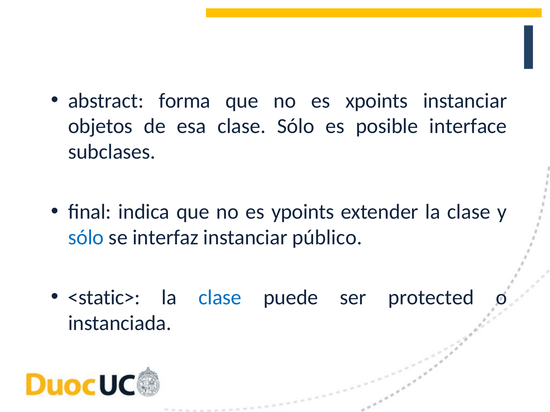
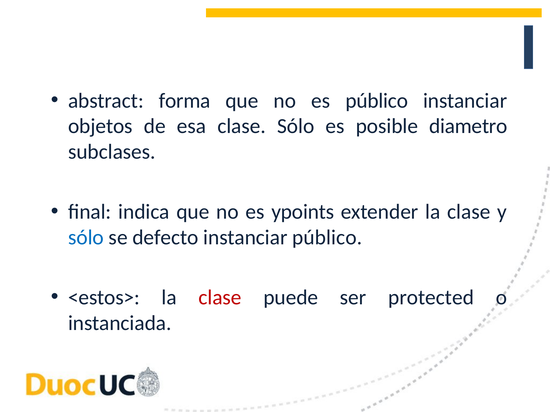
es xpoints: xpoints -> público
interface: interface -> diametro
interfaz: interfaz -> defecto
<static>: <static> -> <estos>
clase at (220, 298) colour: blue -> red
